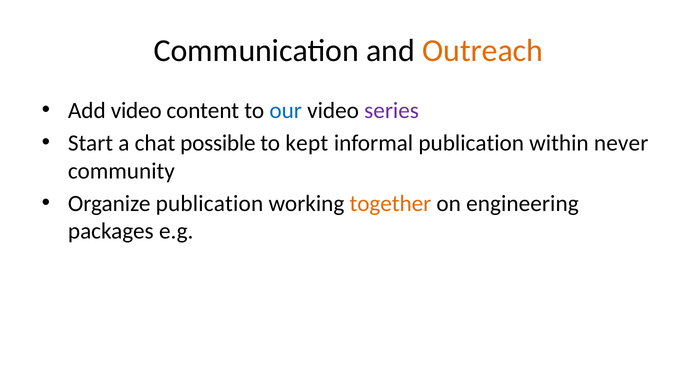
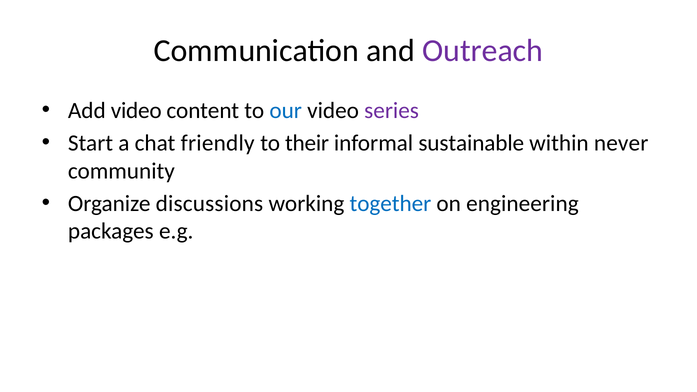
Outreach colour: orange -> purple
possible: possible -> friendly
kept: kept -> their
informal publication: publication -> sustainable
Organize publication: publication -> discussions
together colour: orange -> blue
